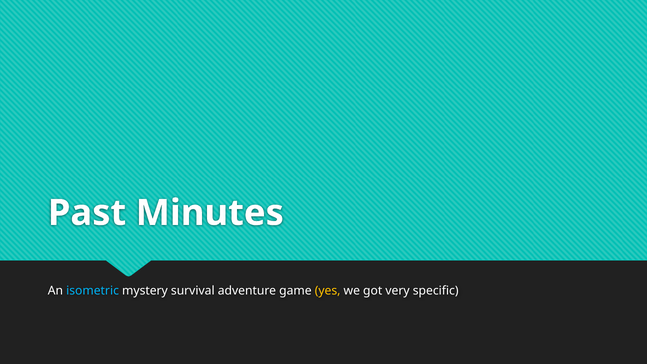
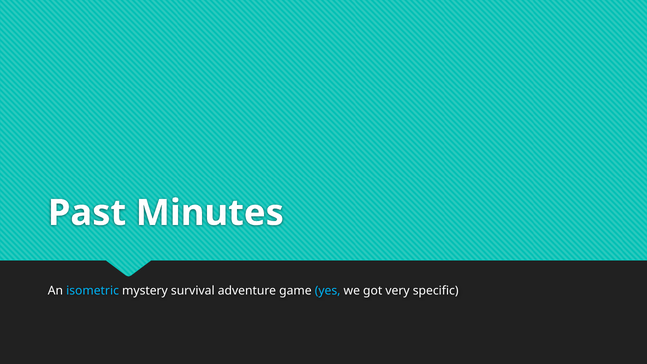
yes colour: yellow -> light blue
